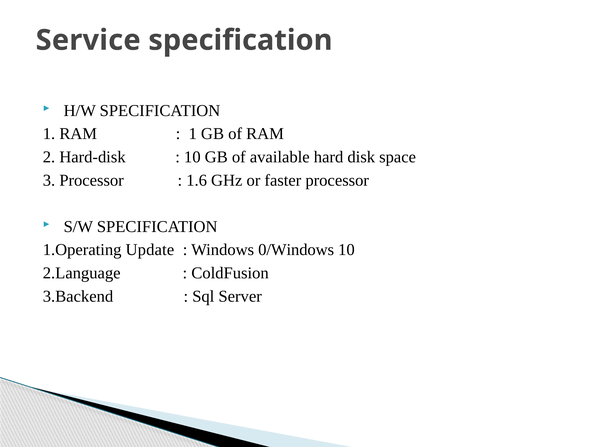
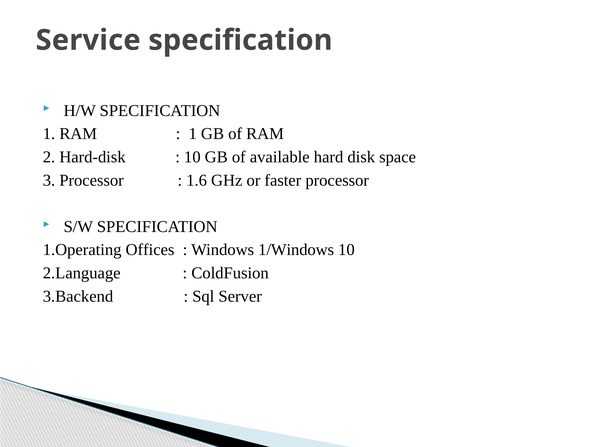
Update: Update -> Offices
0/Windows: 0/Windows -> 1/Windows
